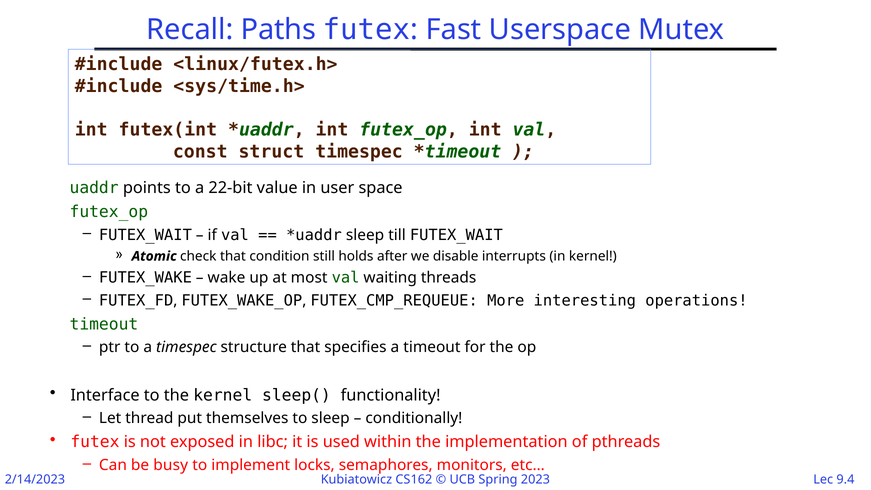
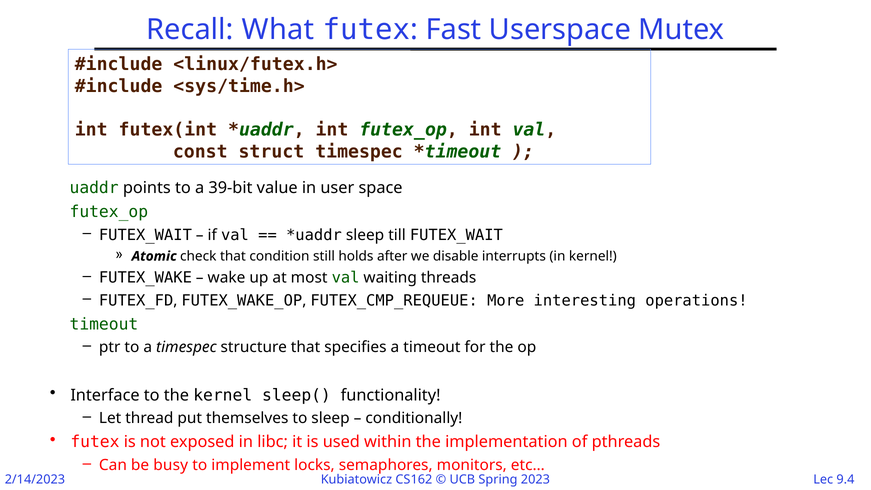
Paths: Paths -> What
22-bit: 22-bit -> 39-bit
